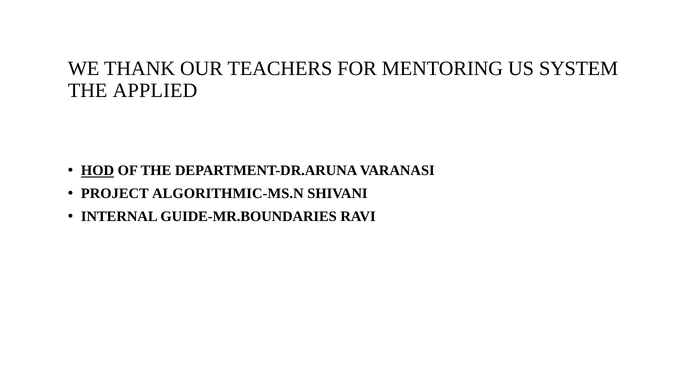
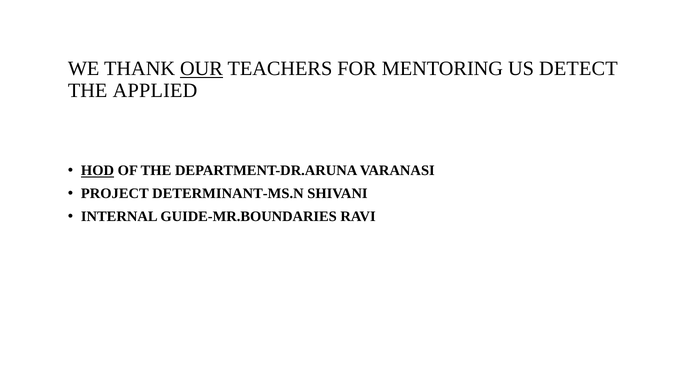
OUR underline: none -> present
SYSTEM: SYSTEM -> DETECT
ALGORITHMIC-MS.N: ALGORITHMIC-MS.N -> DETERMINANT-MS.N
